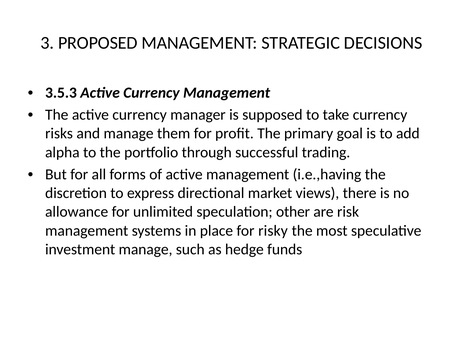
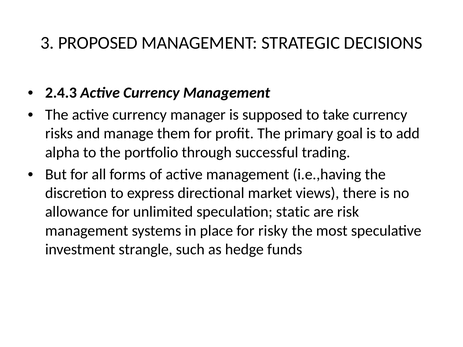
3.5.3: 3.5.3 -> 2.4.3
other: other -> static
investment manage: manage -> strangle
